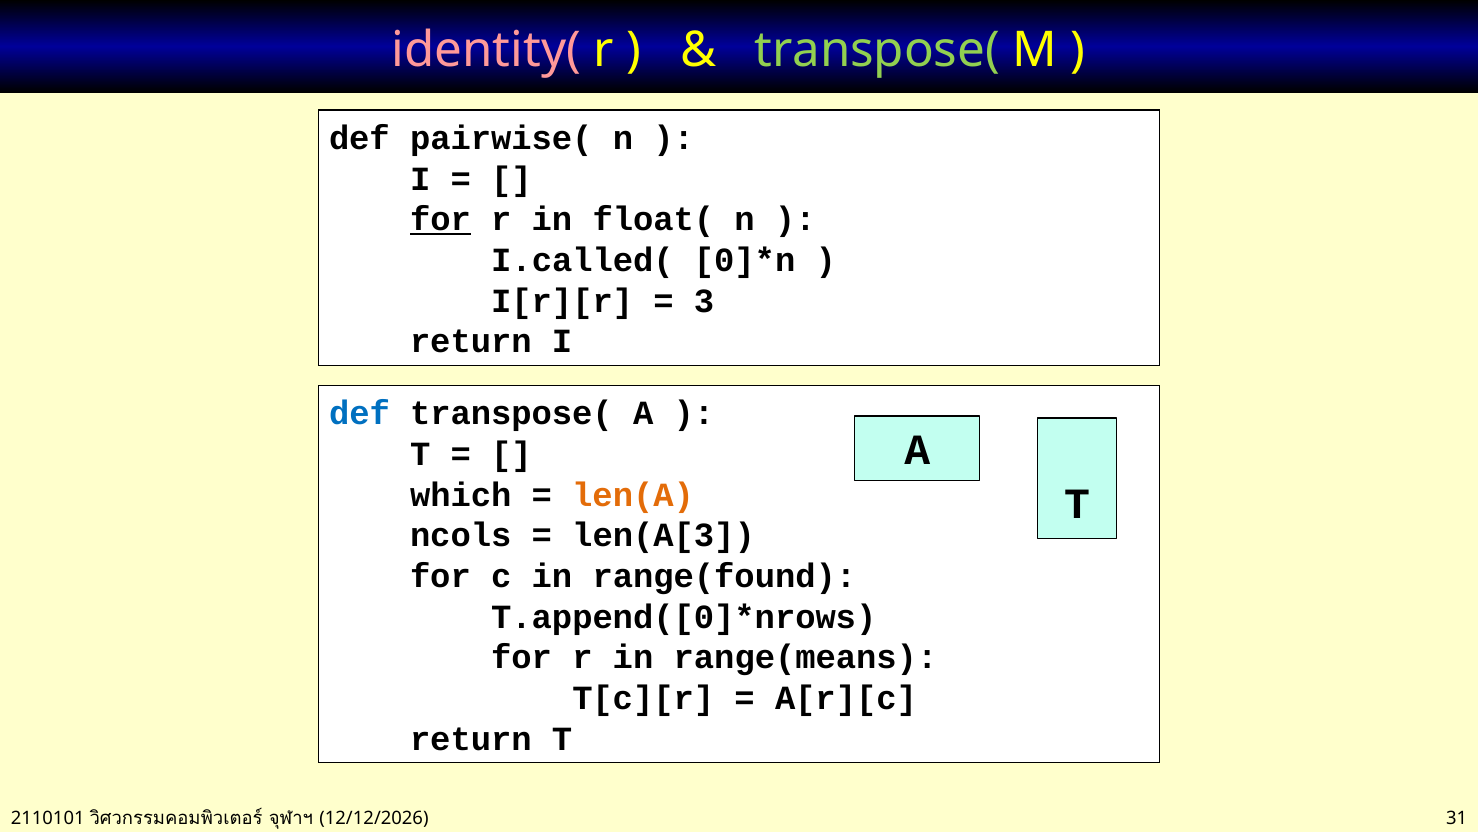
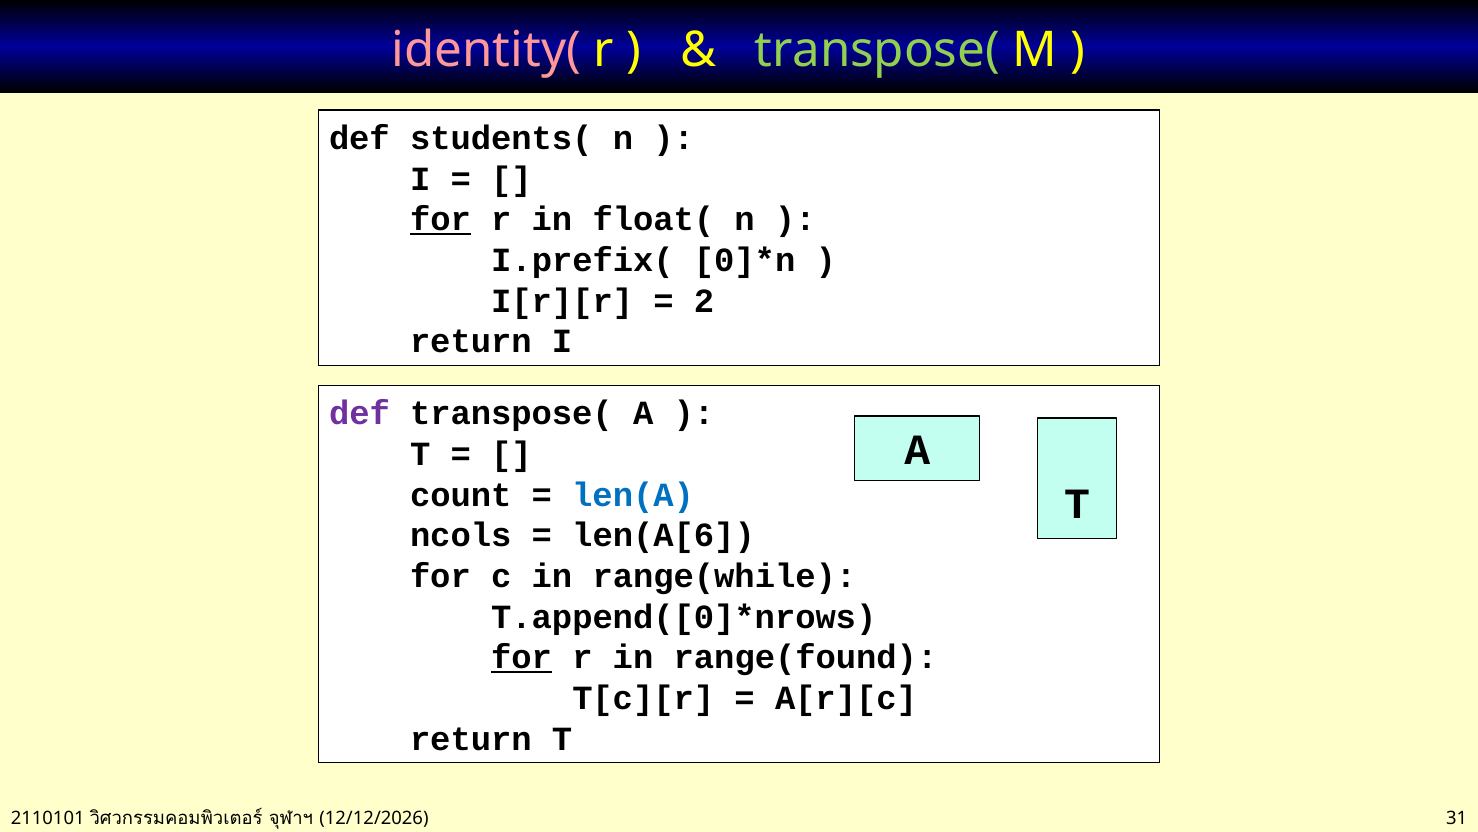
pairwise(: pairwise( -> students(
I.called(: I.called( -> I.prefix(
3: 3 -> 2
def at (359, 413) colour: blue -> purple
which: which -> count
len(A colour: orange -> blue
len(A[3: len(A[3 -> len(A[6
range(found: range(found -> range(while
for at (522, 657) underline: none -> present
range(means: range(means -> range(found
